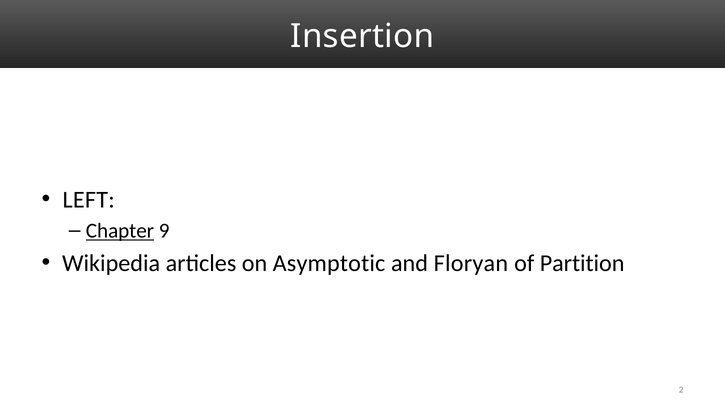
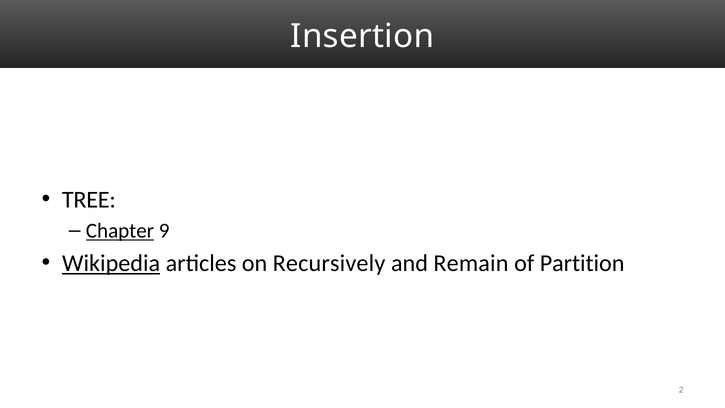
LEFT: LEFT -> TREE
Wikipedia underline: none -> present
Asymptotic: Asymptotic -> Recursively
Floryan: Floryan -> Remain
